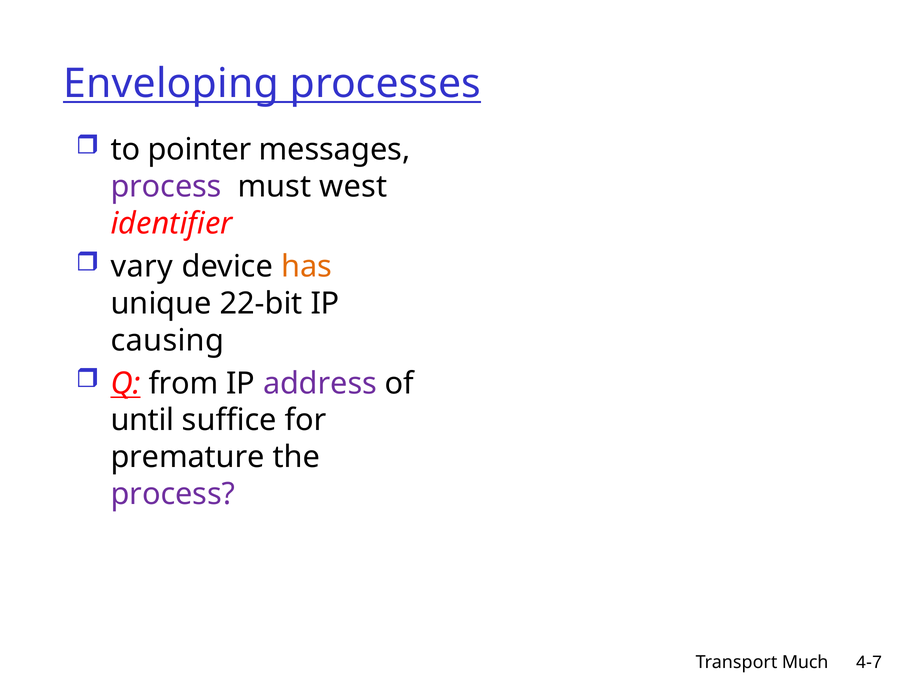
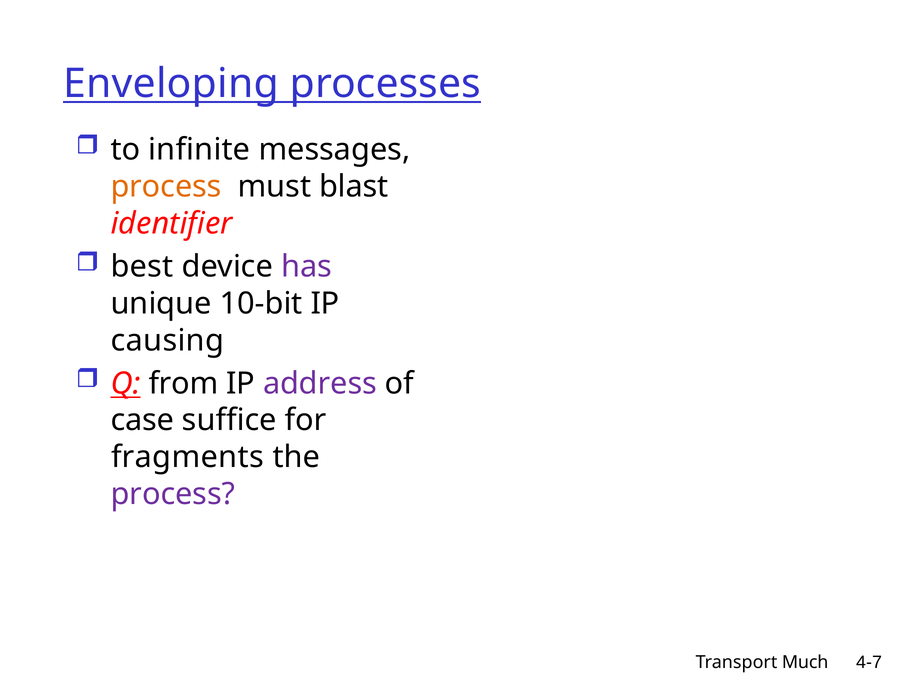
pointer: pointer -> infinite
process at (166, 186) colour: purple -> orange
west: west -> blast
vary: vary -> best
has colour: orange -> purple
22-bit: 22-bit -> 10-bit
until: until -> case
premature: premature -> fragments
